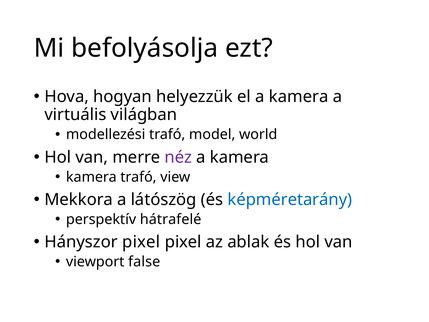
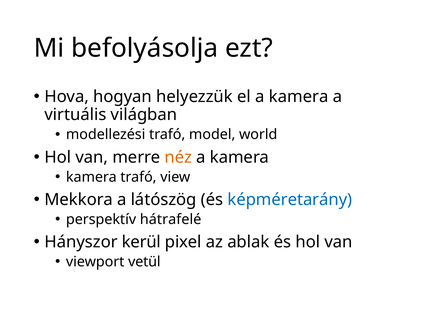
néz colour: purple -> orange
Hányszor pixel: pixel -> kerül
false: false -> vetül
